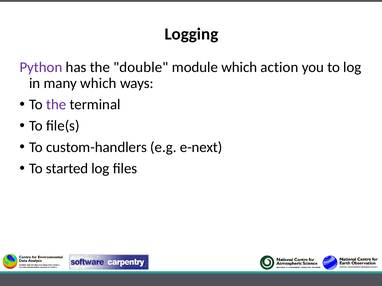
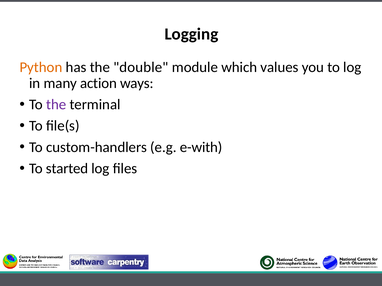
Python colour: purple -> orange
action: action -> values
many which: which -> action
e-next: e-next -> e-with
